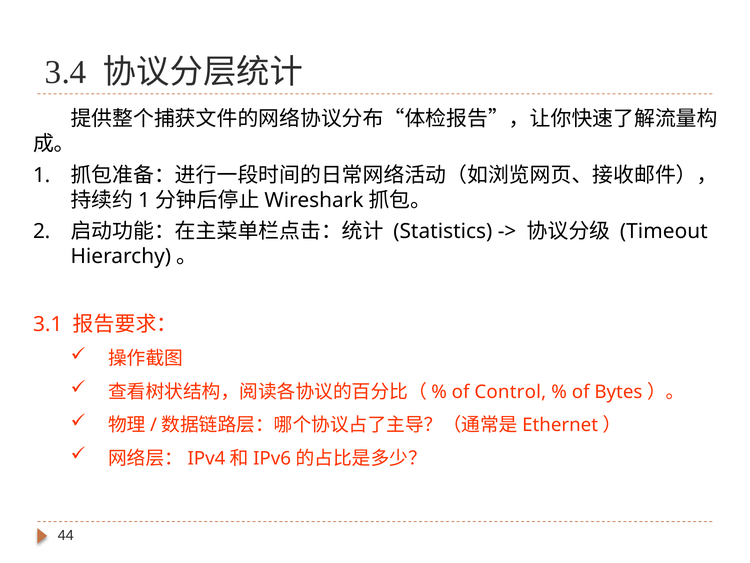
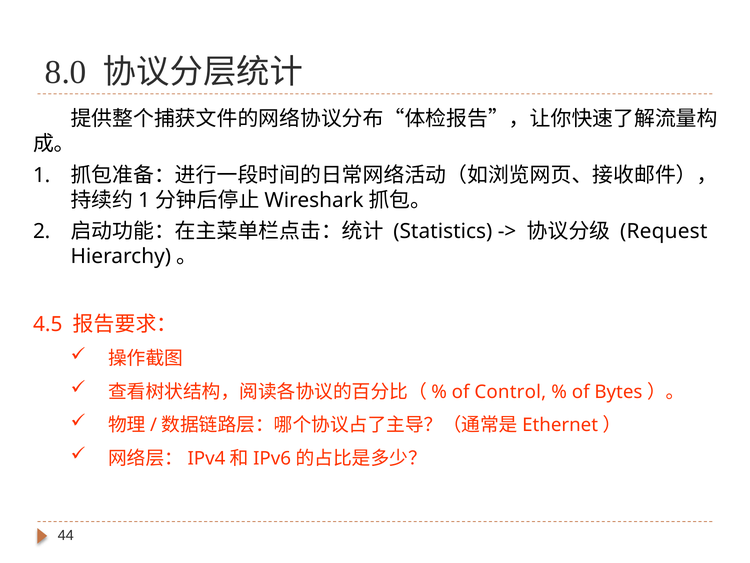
3.4: 3.4 -> 8.0
Timeout: Timeout -> Request
3.1: 3.1 -> 4.5
